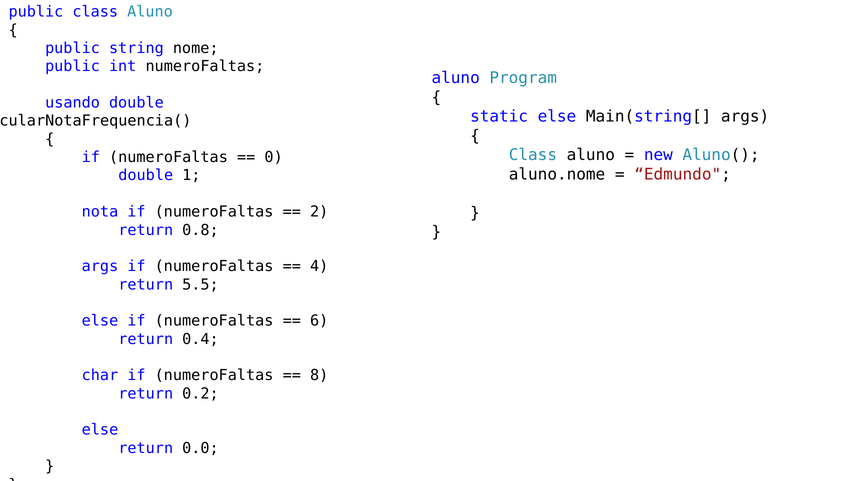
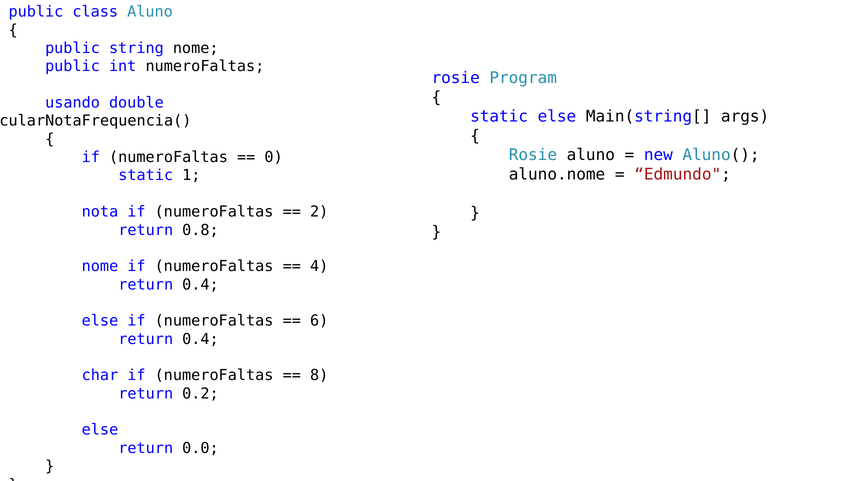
aluno at (456, 78): aluno -> rosie
Class at (533, 155): Class -> Rosie
double at (146, 176): double -> static
args at (100, 267): args -> nome
5.5 at (200, 285): 5.5 -> 0.4
